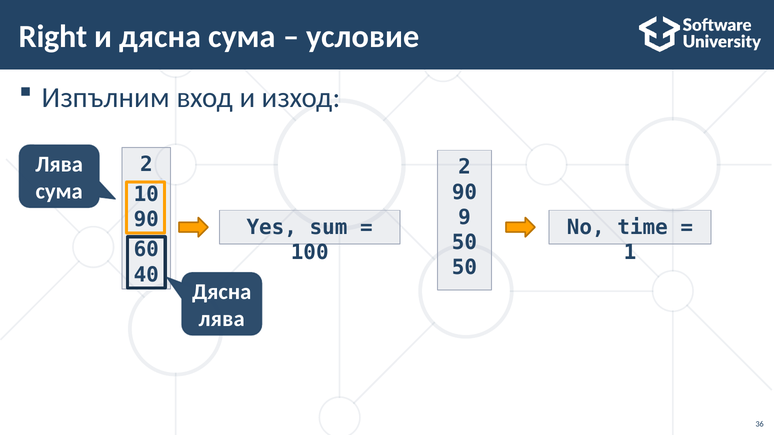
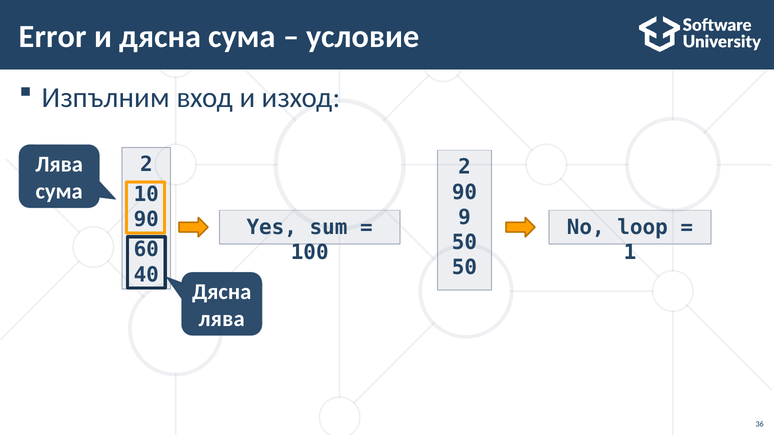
Right: Right -> Error
time: time -> loop
